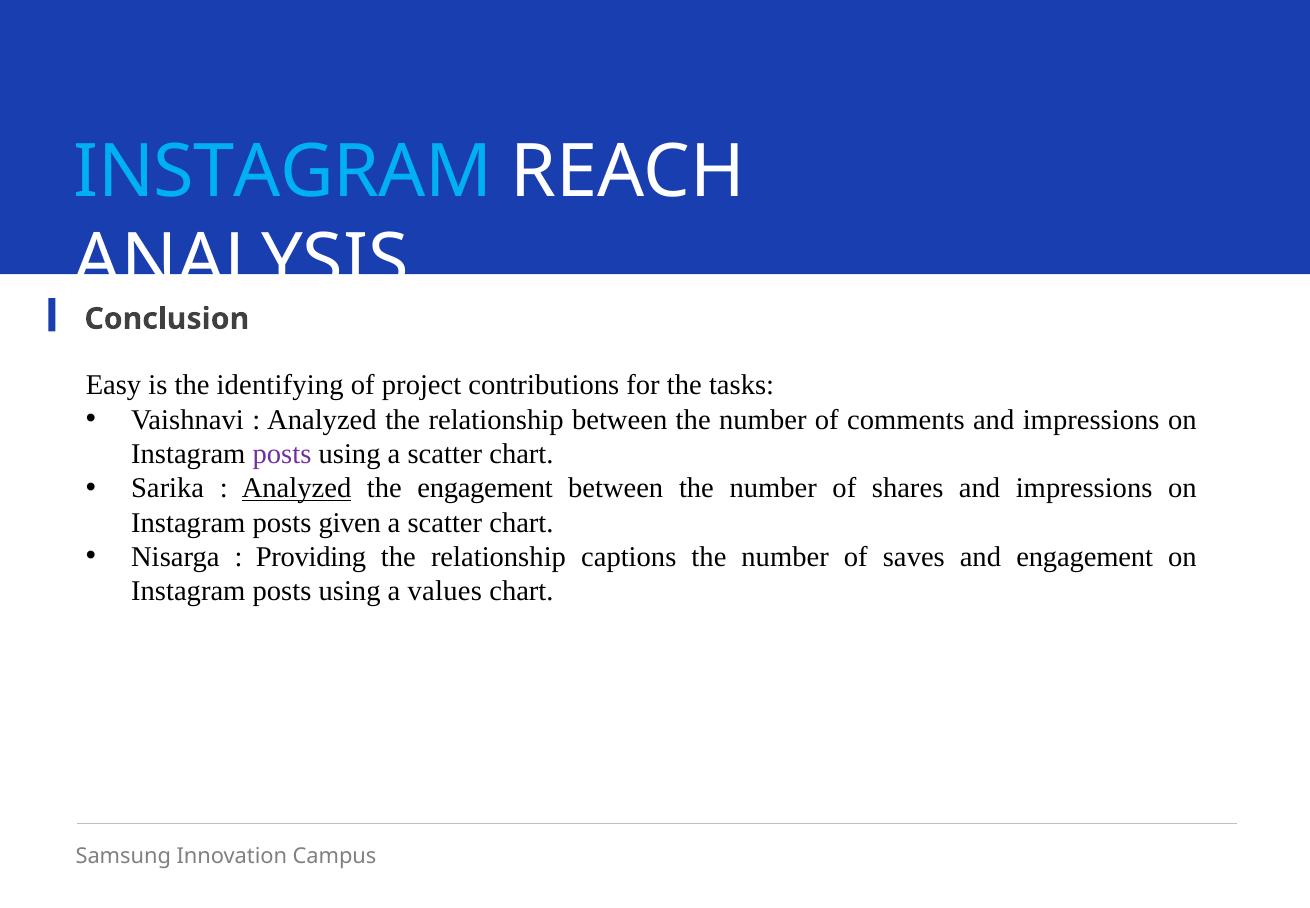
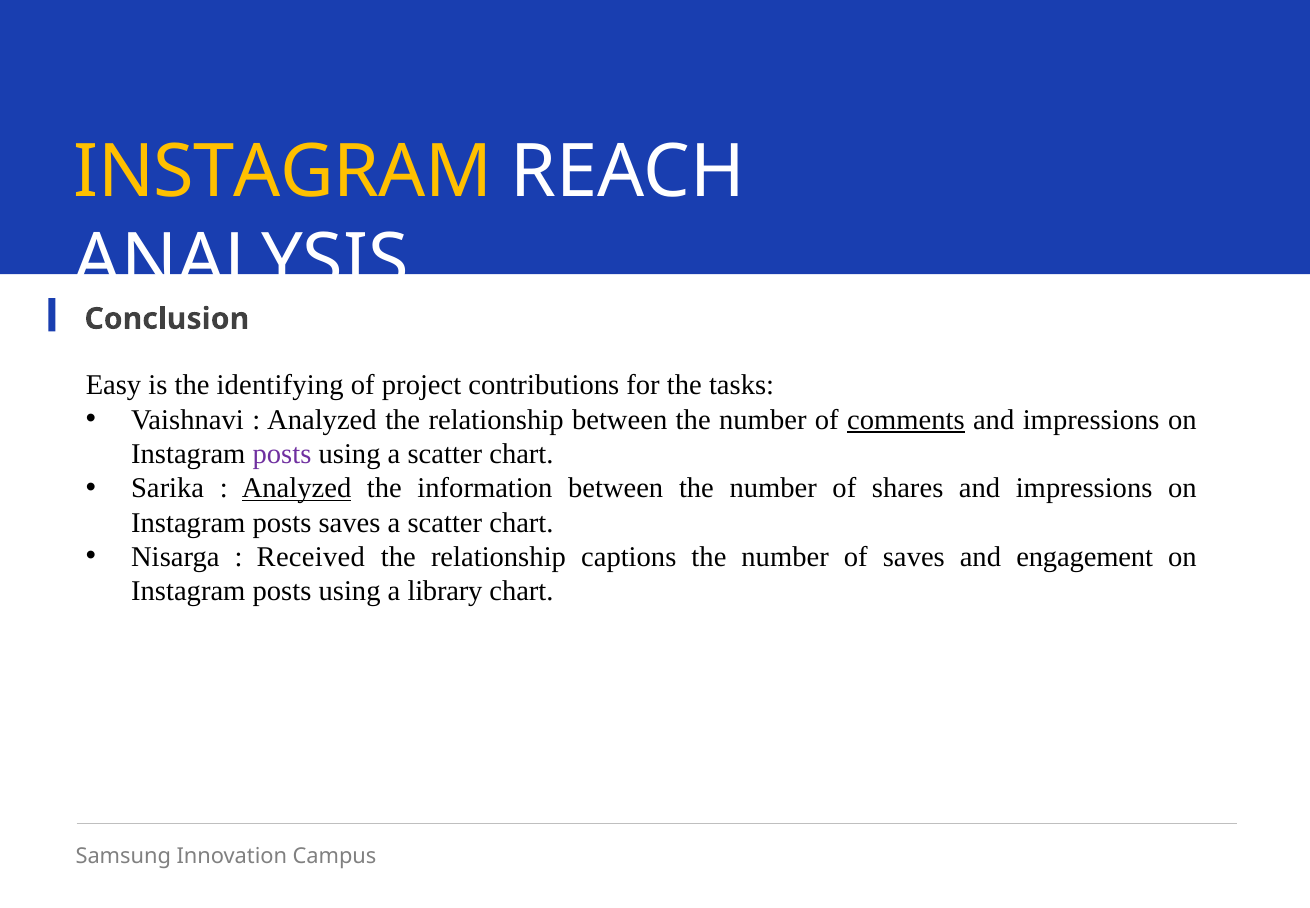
INSTAGRAM at (283, 172) colour: light blue -> yellow
comments underline: none -> present
the engagement: engagement -> information
posts given: given -> saves
Providing: Providing -> Received
values: values -> library
